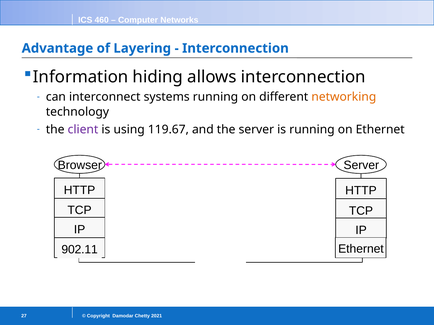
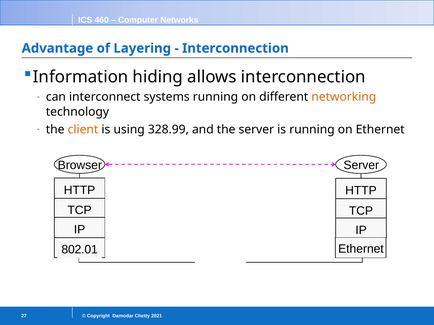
client colour: purple -> orange
119.67: 119.67 -> 328.99
902.11: 902.11 -> 802.01
